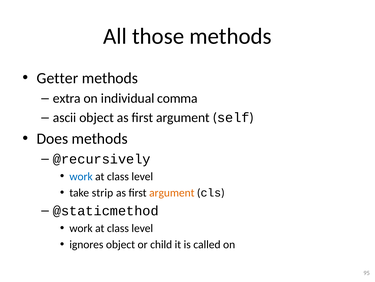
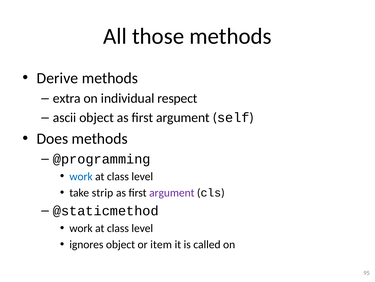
Getter: Getter -> Derive
comma: comma -> respect
@recursively: @recursively -> @programming
argument at (172, 192) colour: orange -> purple
child: child -> item
